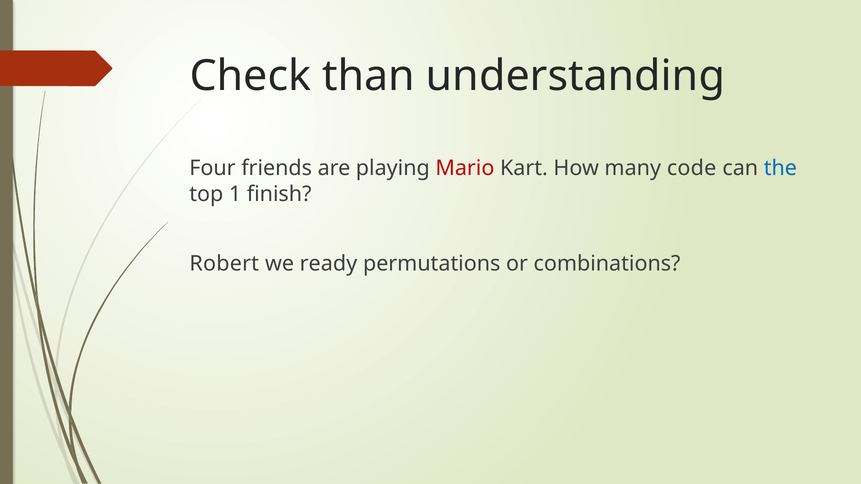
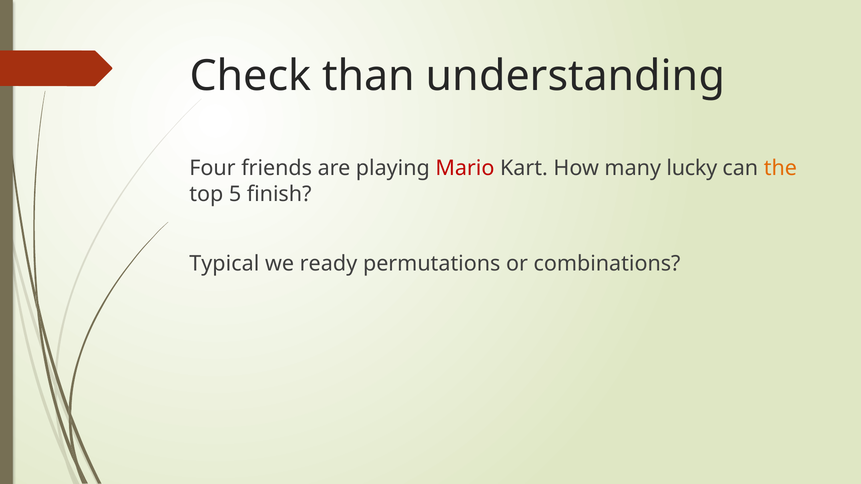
code: code -> lucky
the colour: blue -> orange
1: 1 -> 5
Robert: Robert -> Typical
